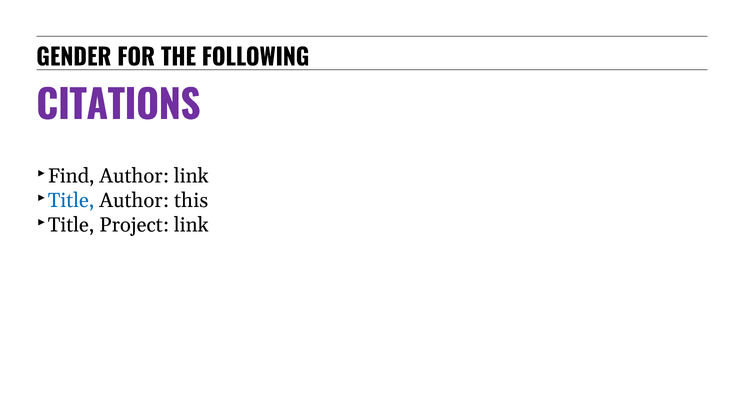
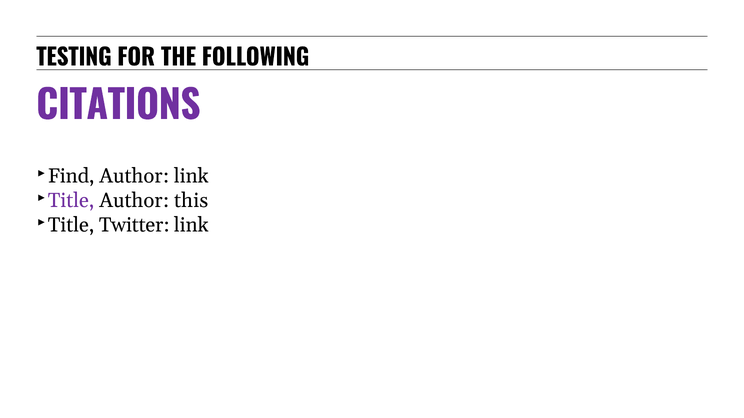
GENDER: GENDER -> TESTING
Title at (71, 201) colour: blue -> purple
Project: Project -> Twitter
